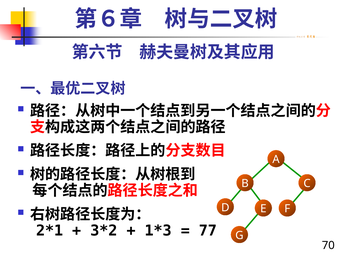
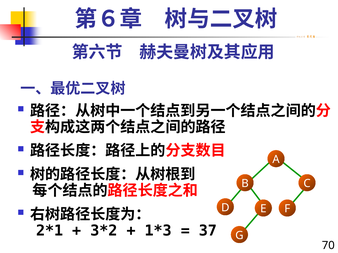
77: 77 -> 37
